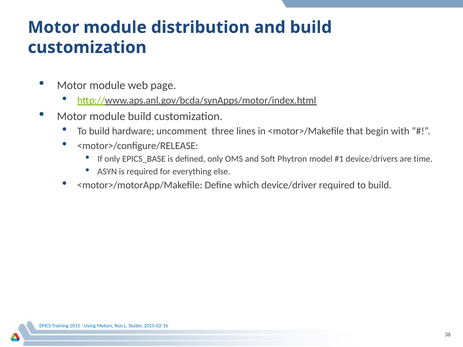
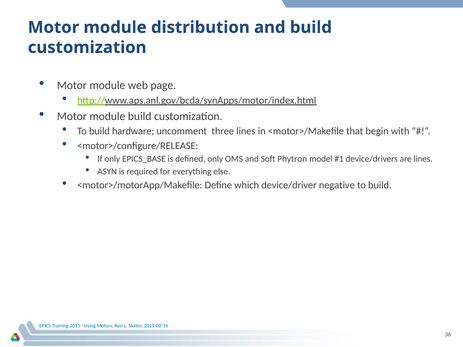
are time: time -> lines
device/driver required: required -> negative
